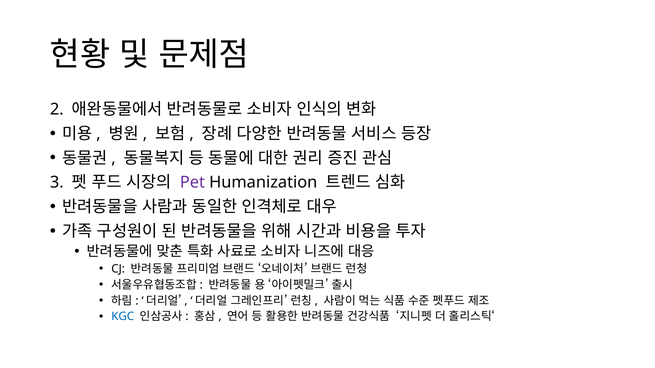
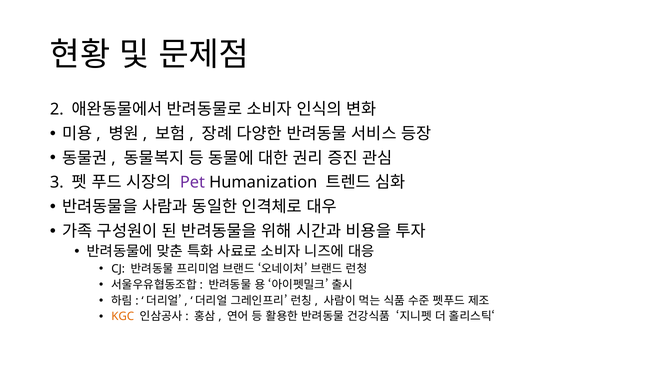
KGC colour: blue -> orange
